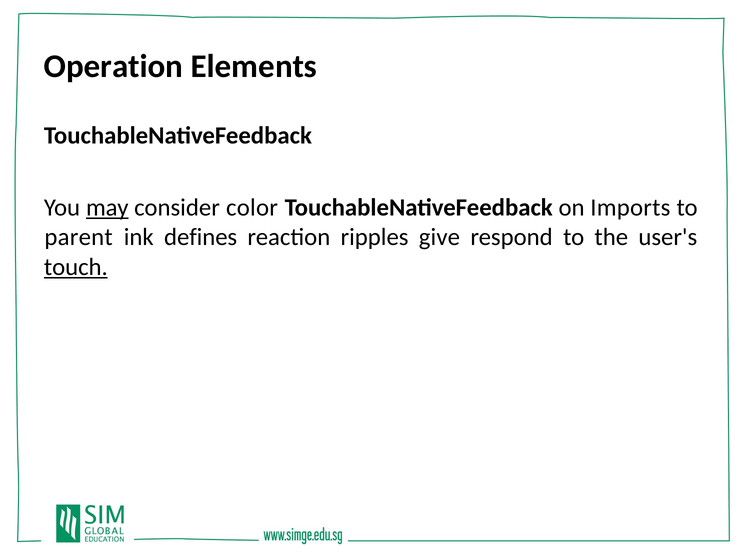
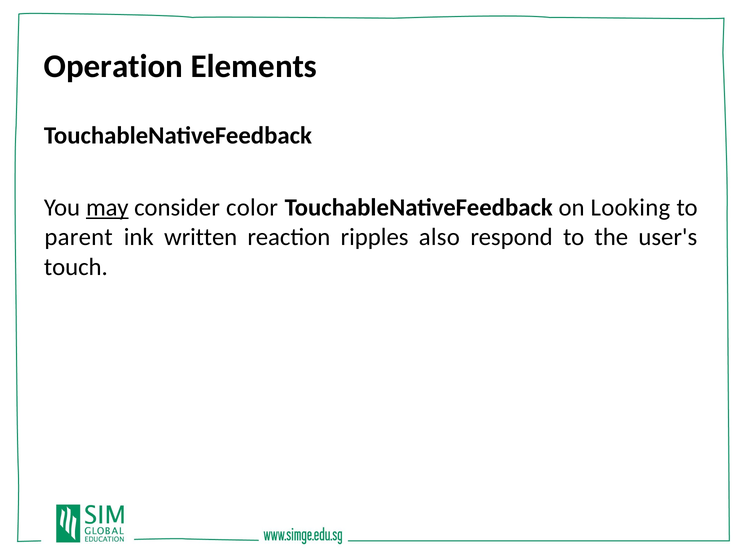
Imports: Imports -> Looking
defines: defines -> written
give: give -> also
touch underline: present -> none
